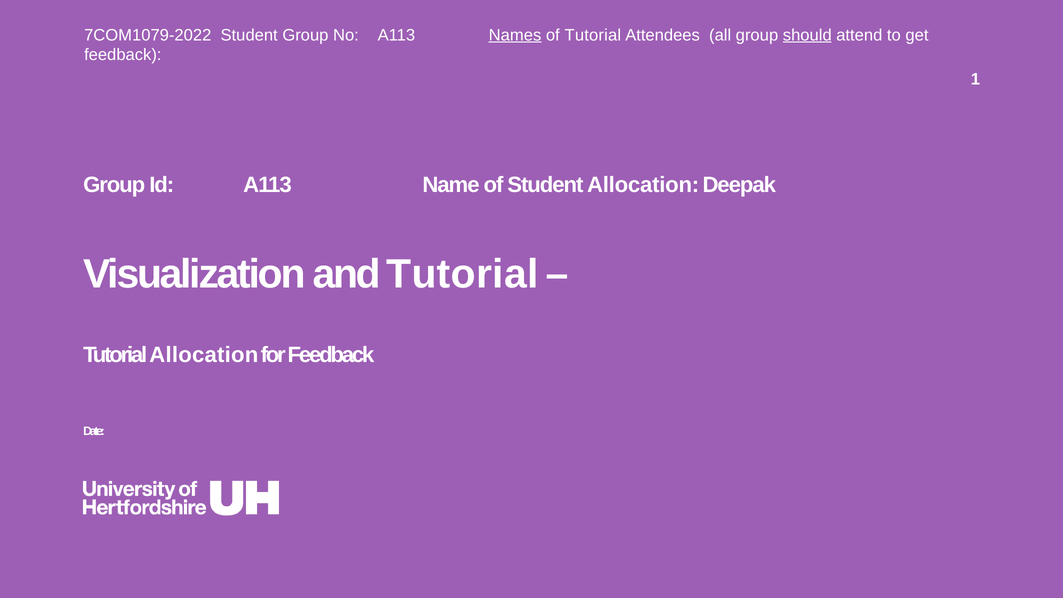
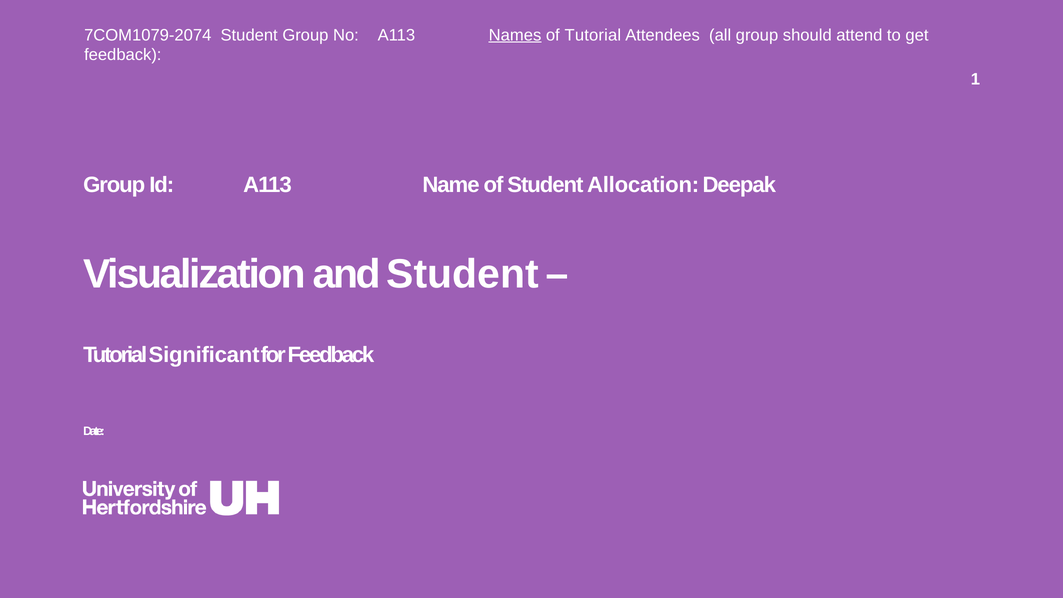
7COM1079-2022: 7COM1079-2022 -> 7COM1079-2074
should underline: present -> none
and Tutorial: Tutorial -> Student
Tutorial Allocation: Allocation -> Significant
